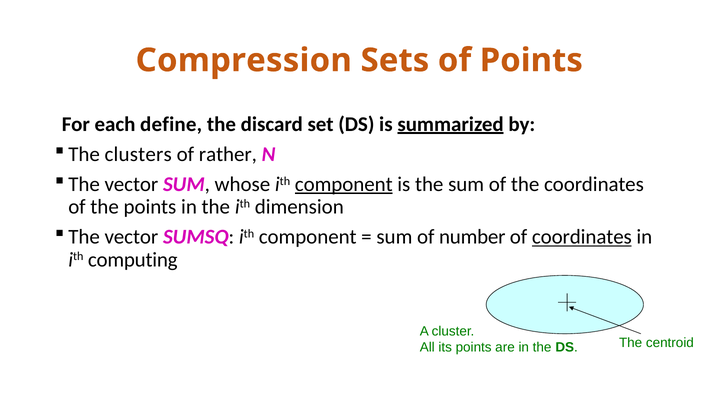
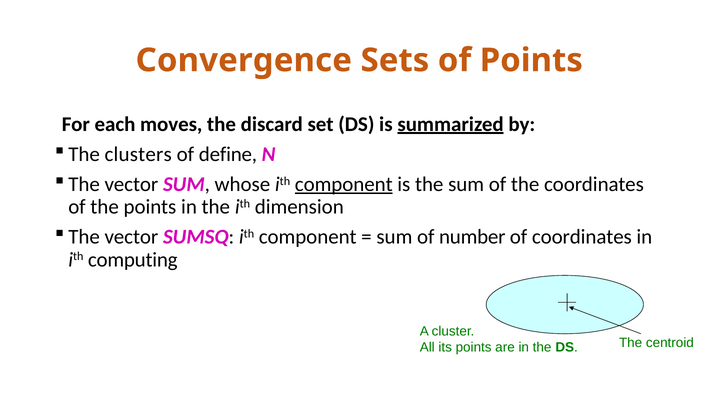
Compression: Compression -> Convergence
define: define -> moves
rather: rather -> define
coordinates at (582, 237) underline: present -> none
